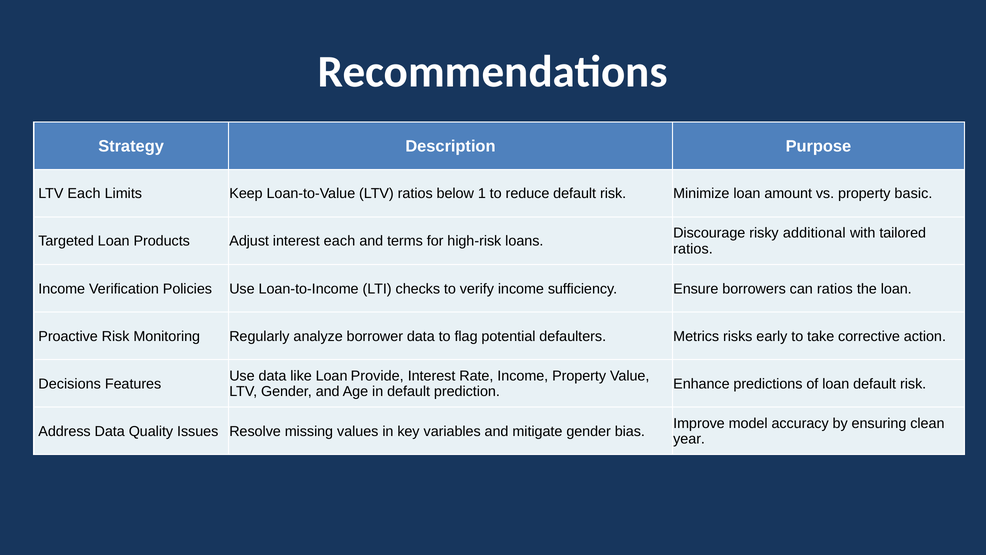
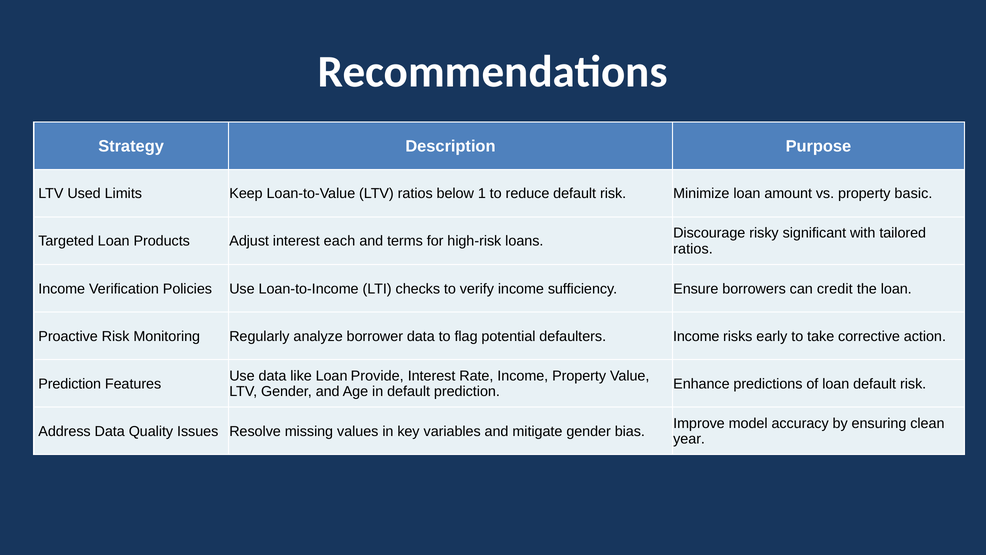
LTV Each: Each -> Used
additional: additional -> significant
can ratios: ratios -> credit
defaulters Metrics: Metrics -> Income
Decisions at (70, 384): Decisions -> Prediction
